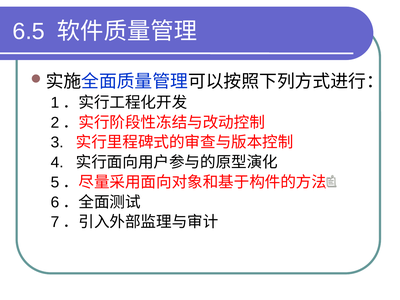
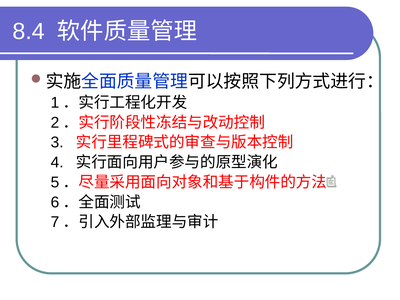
6.5: 6.5 -> 8.4
